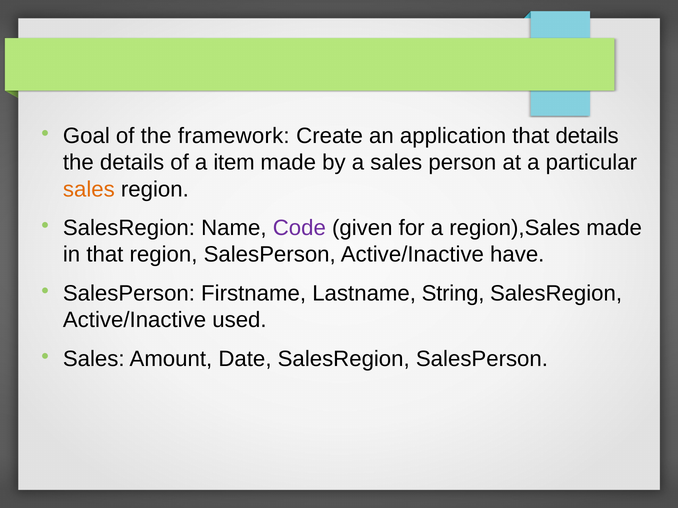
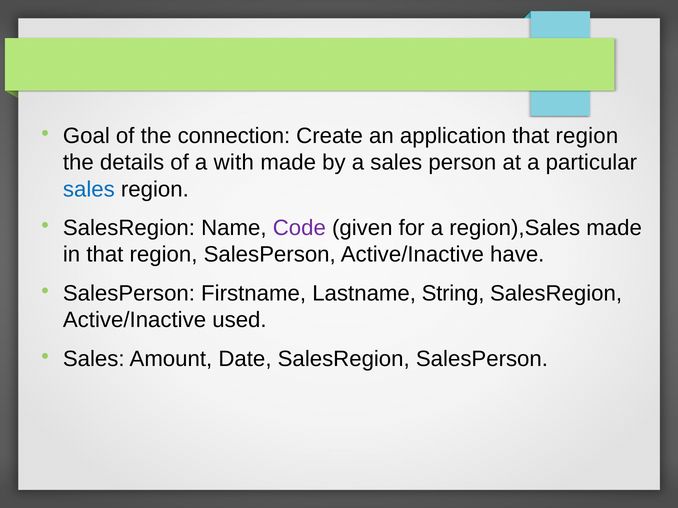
framework: framework -> connection
application that details: details -> region
item: item -> with
sales at (89, 189) colour: orange -> blue
